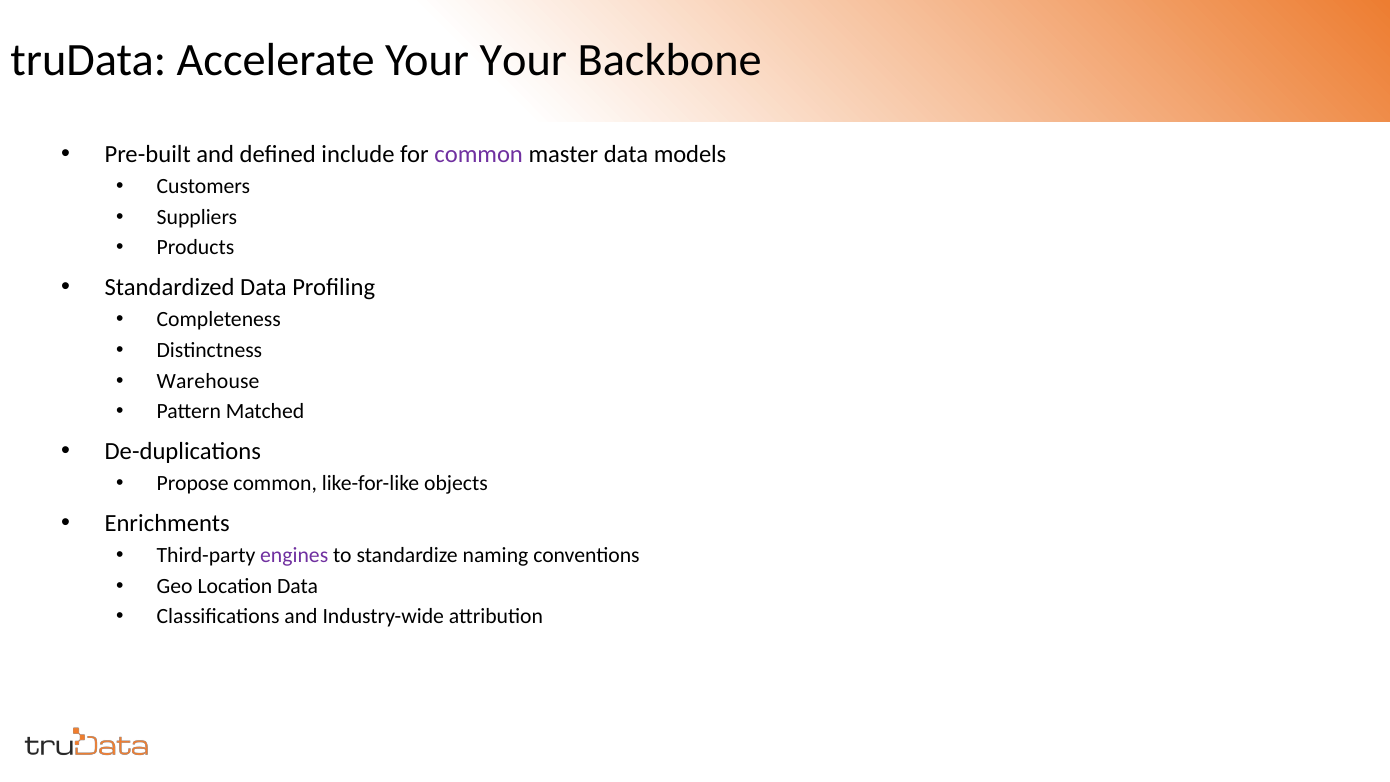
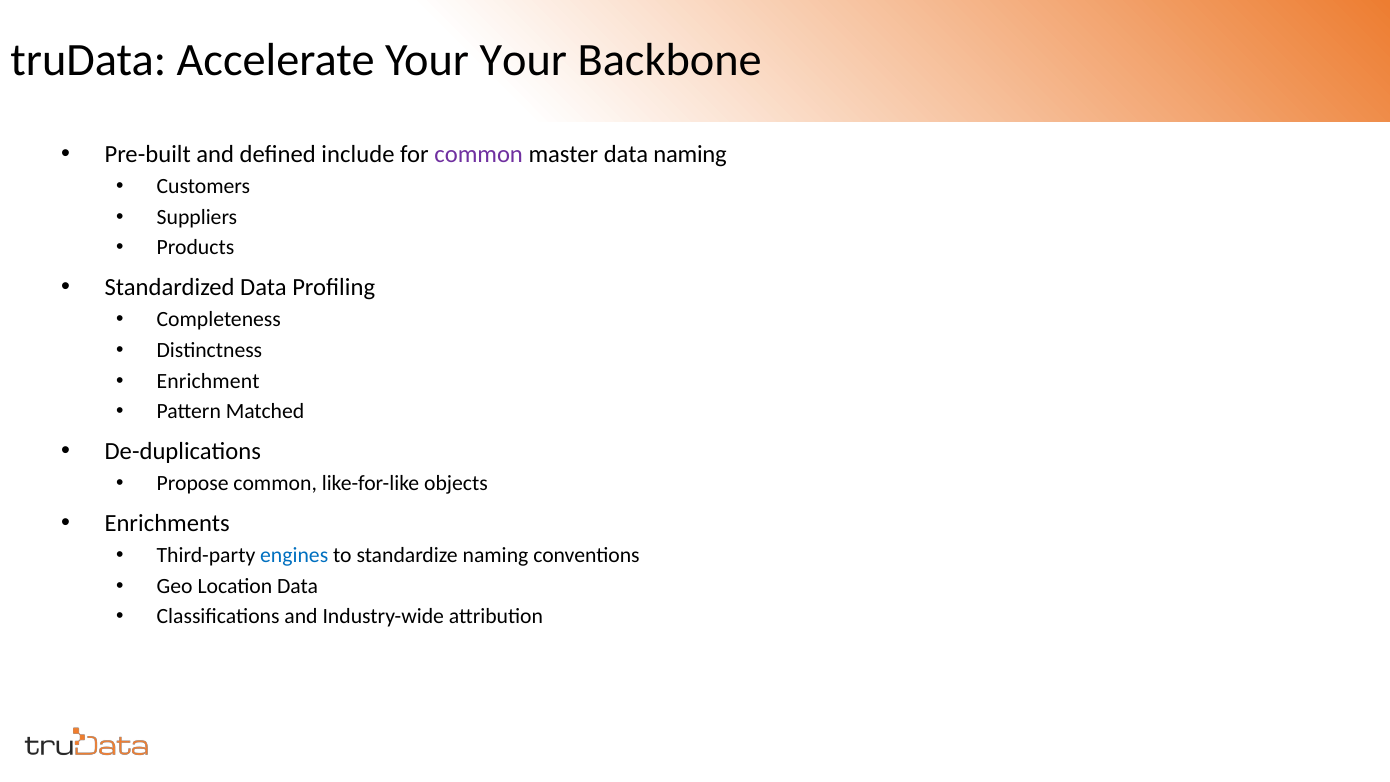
data models: models -> naming
Warehouse: Warehouse -> Enrichment
engines colour: purple -> blue
